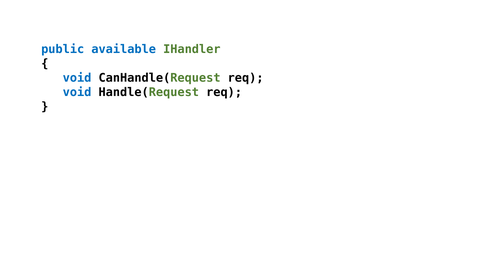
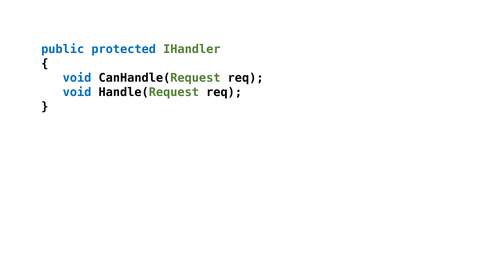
available: available -> protected
